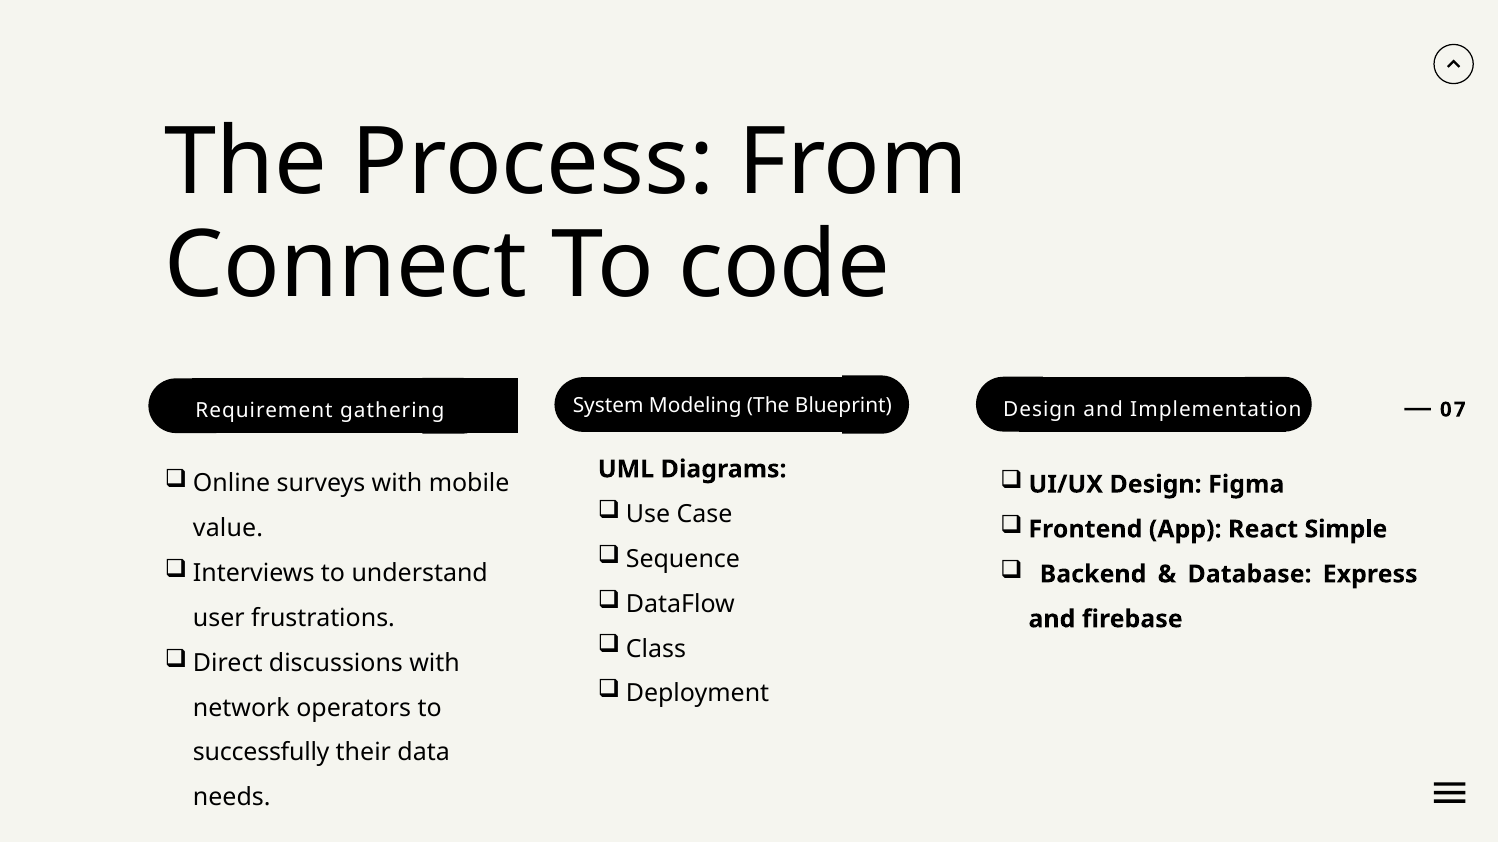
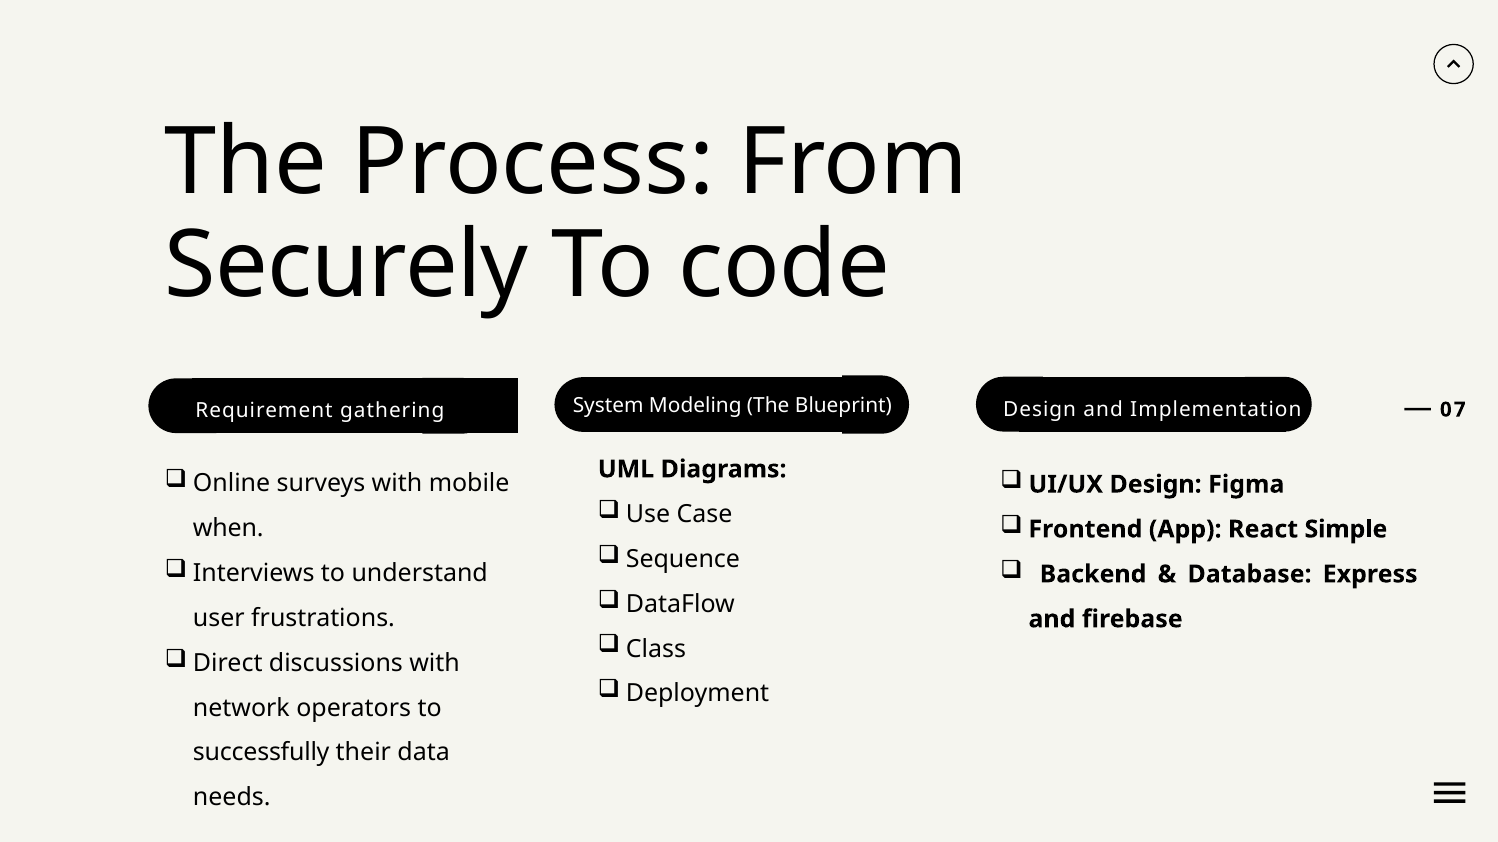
Connect: Connect -> Securely
value: value -> when
